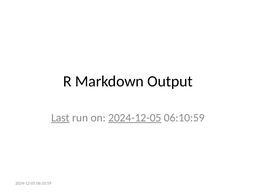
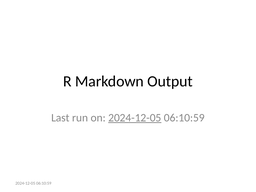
Last underline: present -> none
